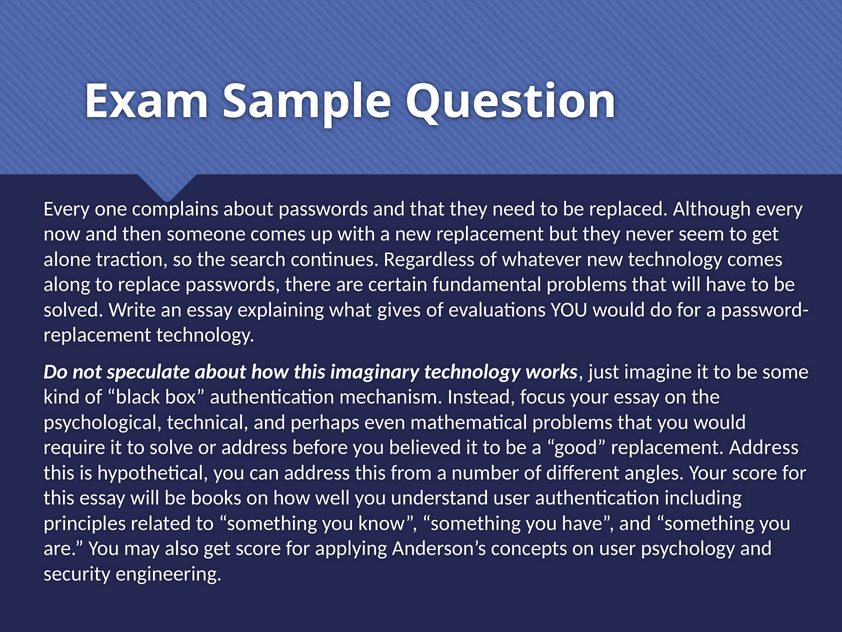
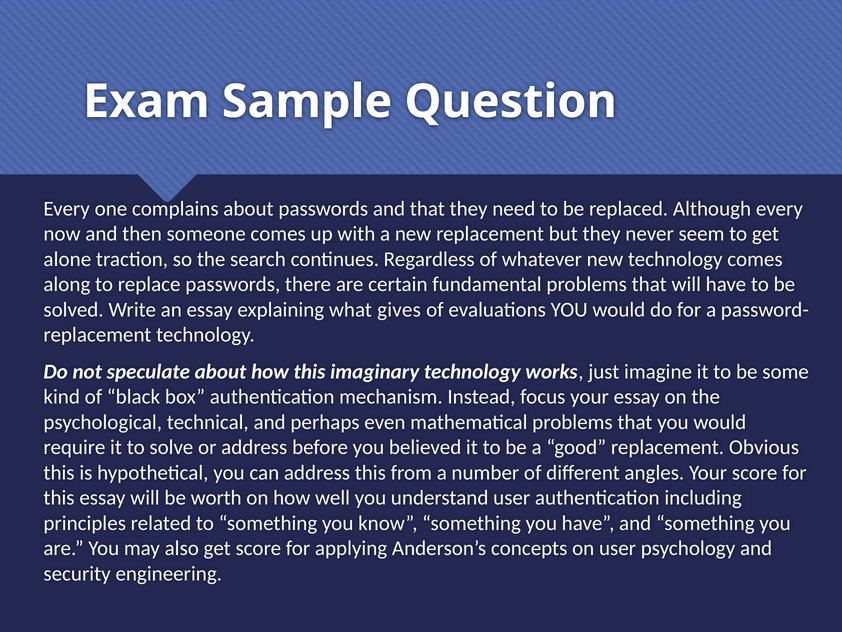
replacement Address: Address -> Obvious
books: books -> worth
